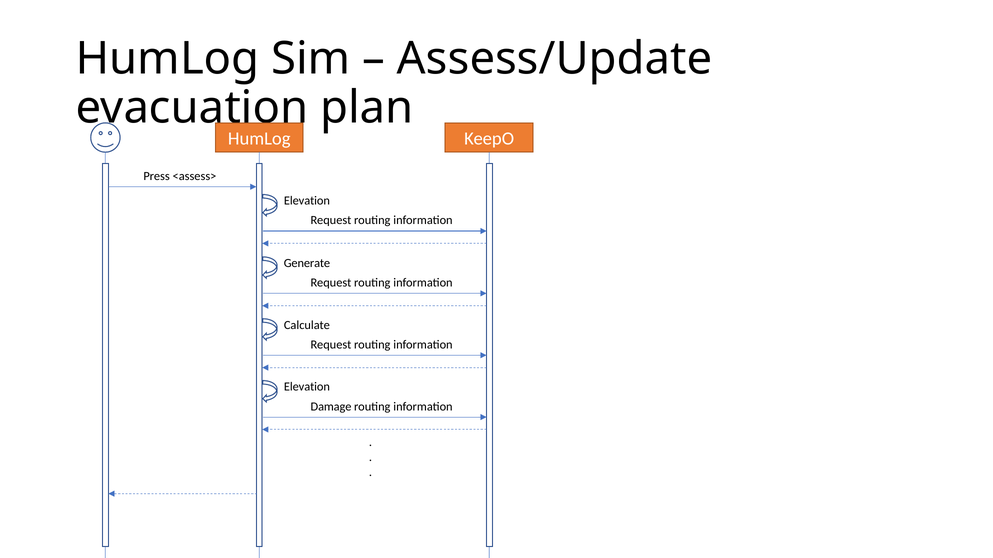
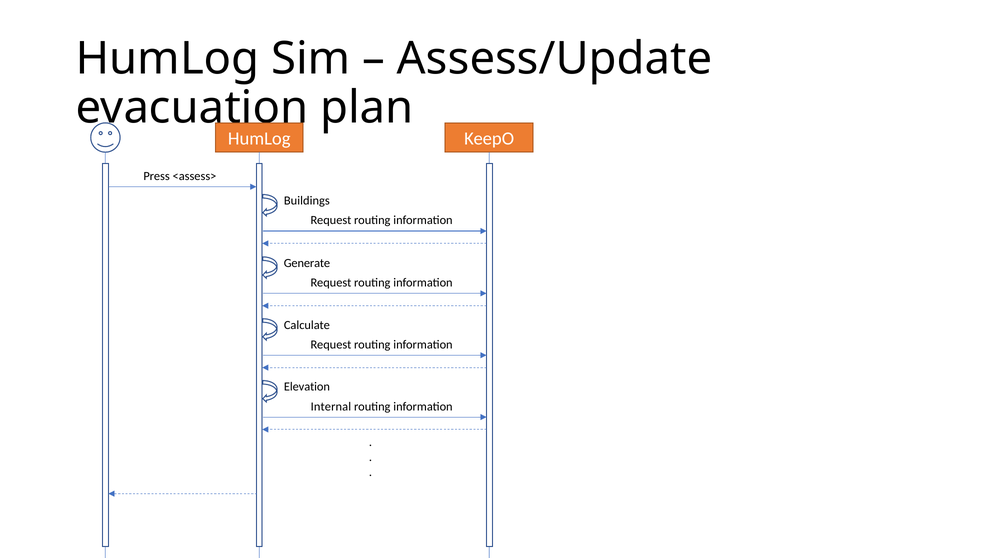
Elevation at (307, 201): Elevation -> Buildings
Damage: Damage -> Internal
